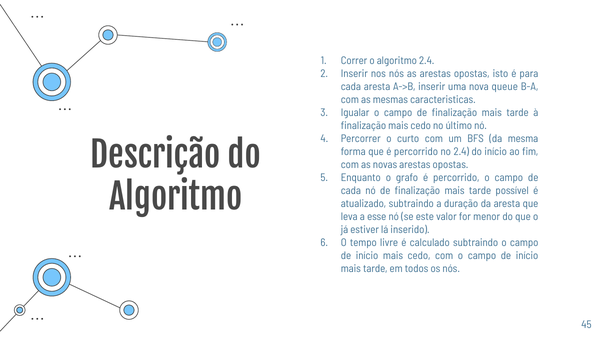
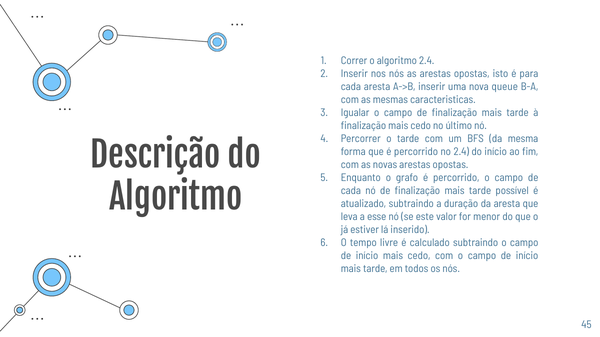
o curto: curto -> tarde
